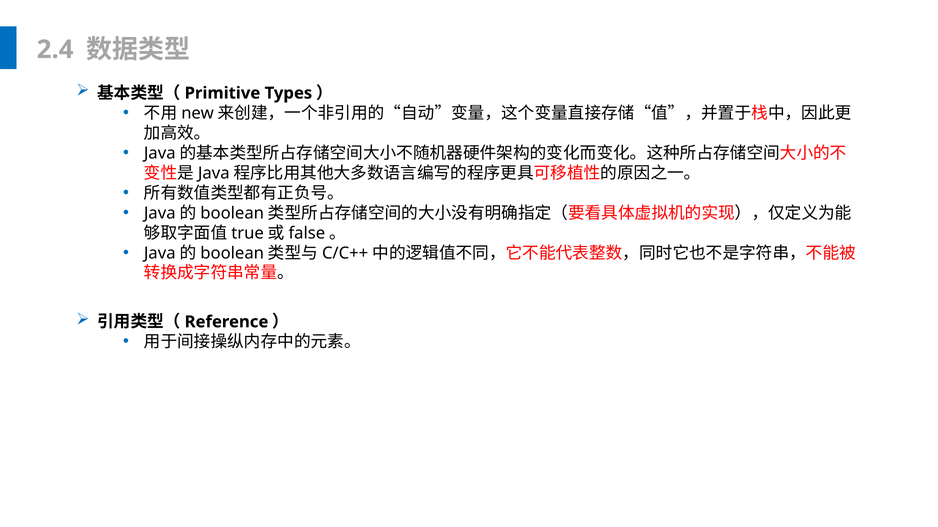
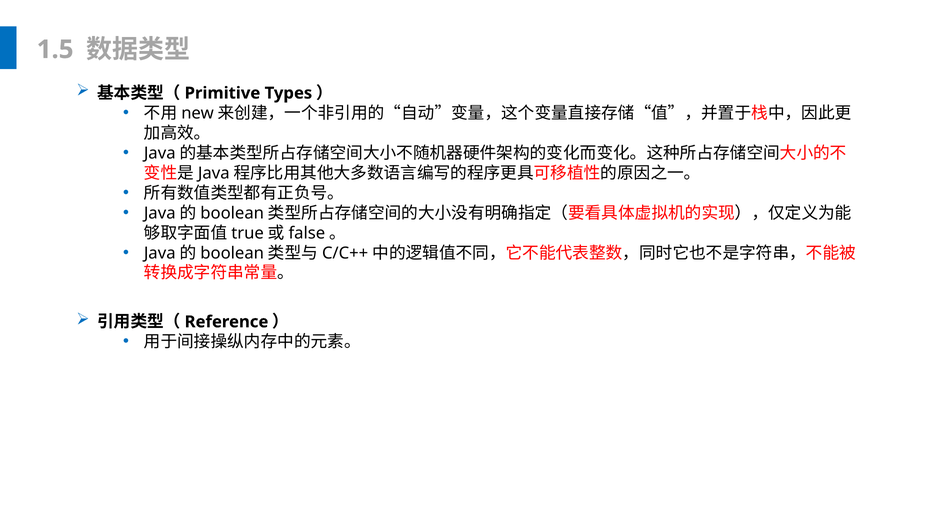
2.4: 2.4 -> 1.5
